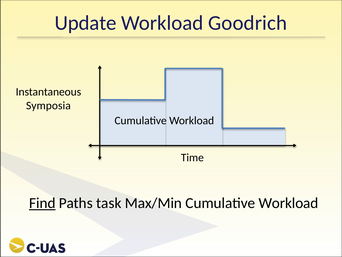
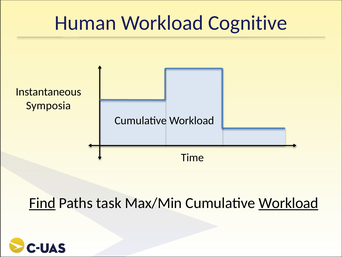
Update: Update -> Human
Goodrich: Goodrich -> Cognitive
Workload at (288, 203) underline: none -> present
